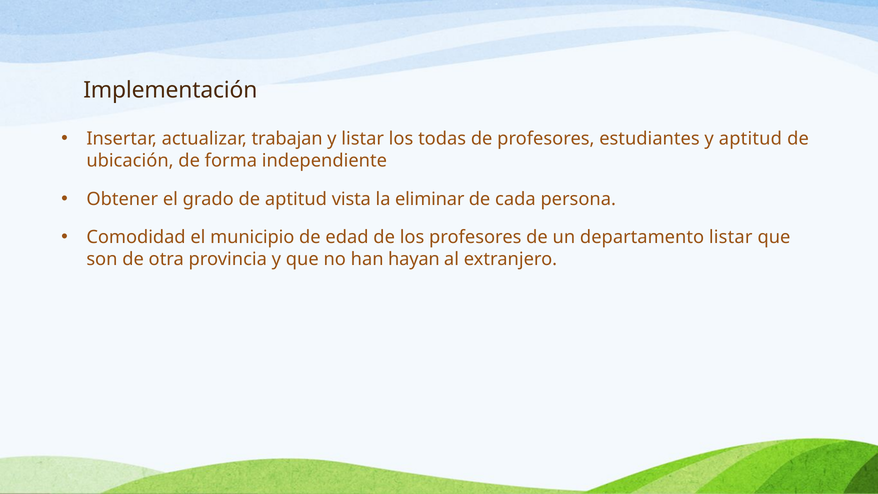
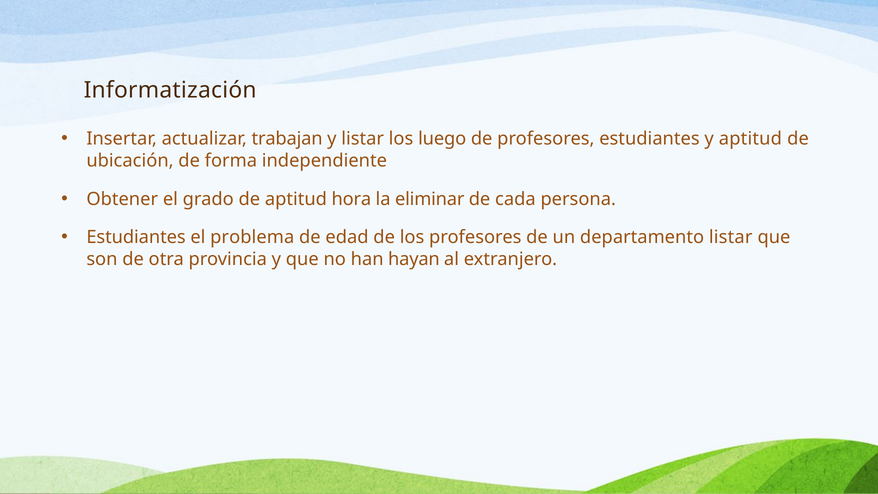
Implementación: Implementación -> Informatización
todas: todas -> luego
vista: vista -> hora
Comodidad at (136, 237): Comodidad -> Estudiantes
municipio: municipio -> problema
